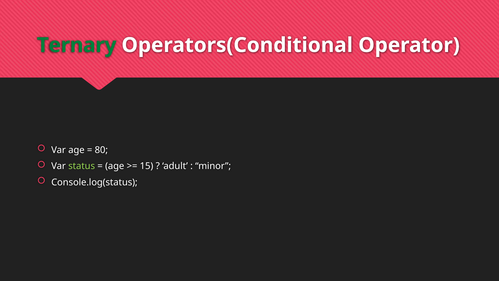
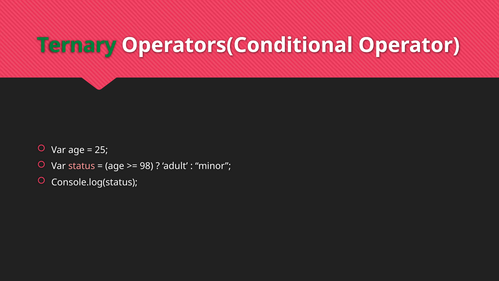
80: 80 -> 25
status colour: light green -> pink
15: 15 -> 98
